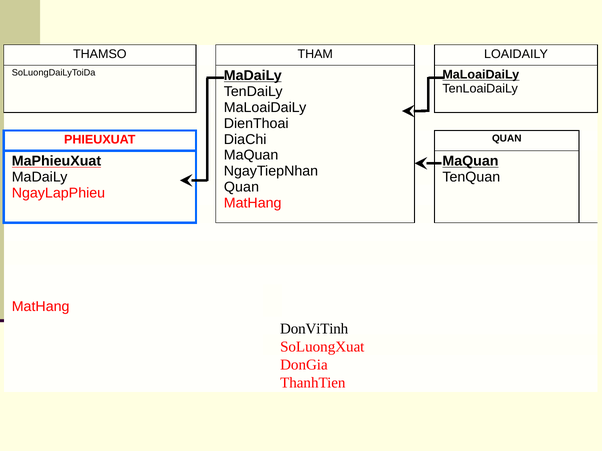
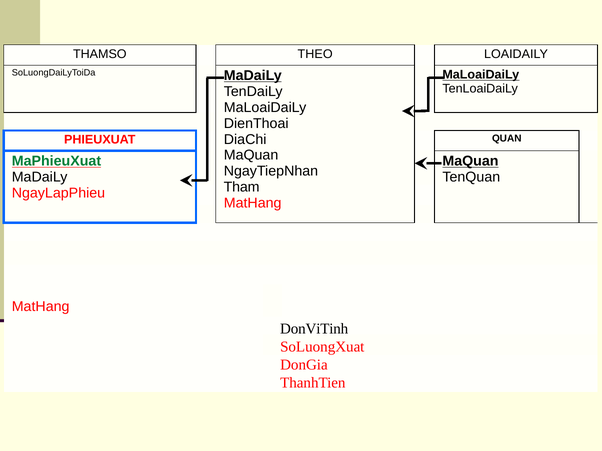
THAM: THAM -> THEO
MaPhieuXuat colour: black -> green
Quan at (241, 187): Quan -> Tham
